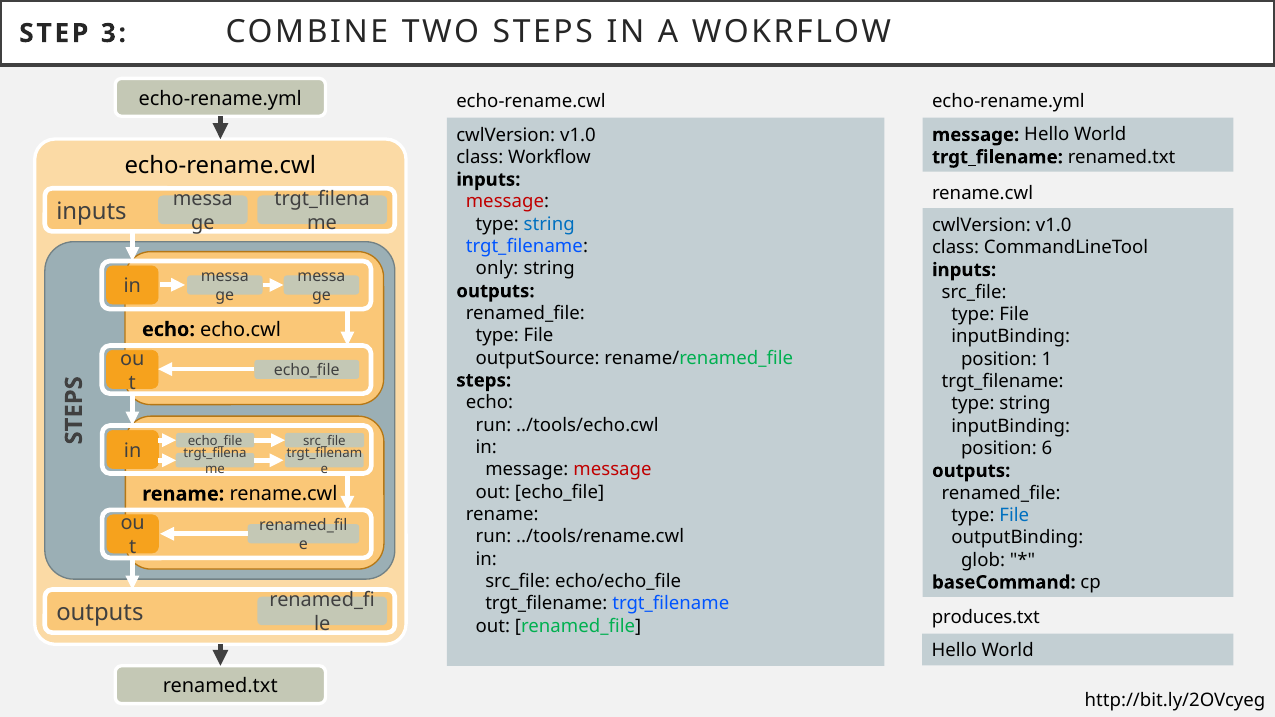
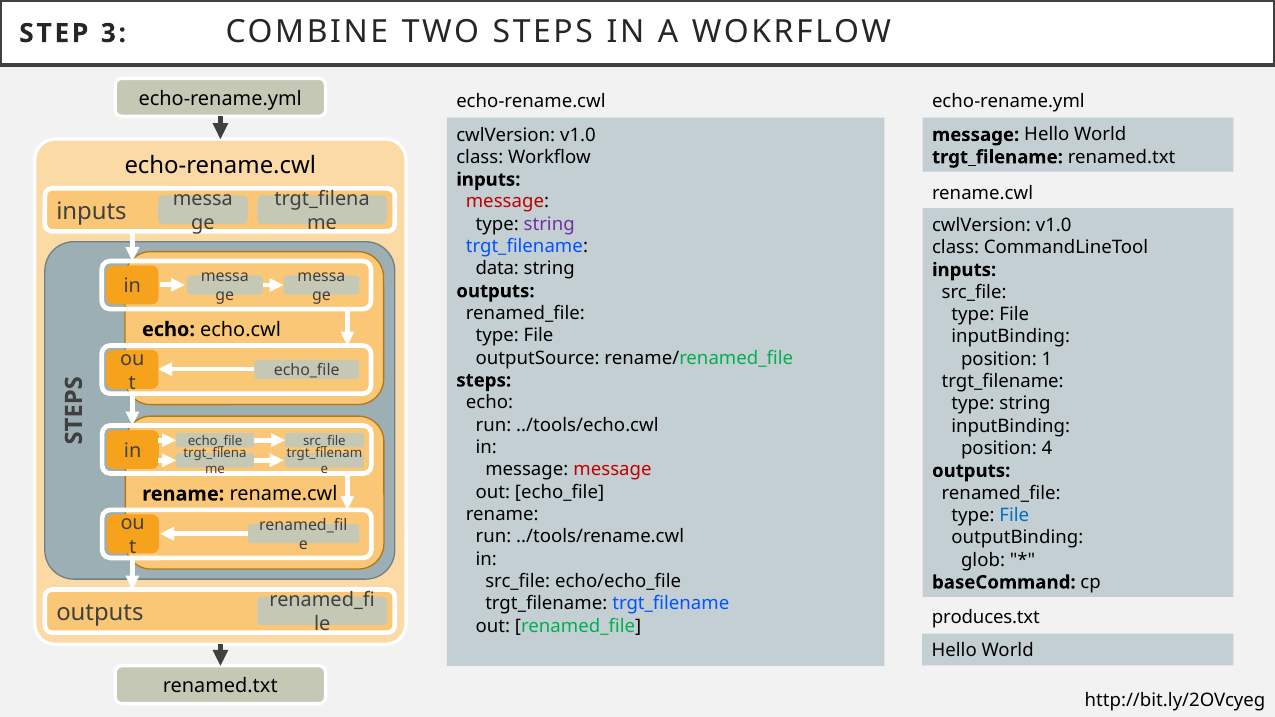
string at (549, 224) colour: blue -> purple
only: only -> data
6: 6 -> 4
